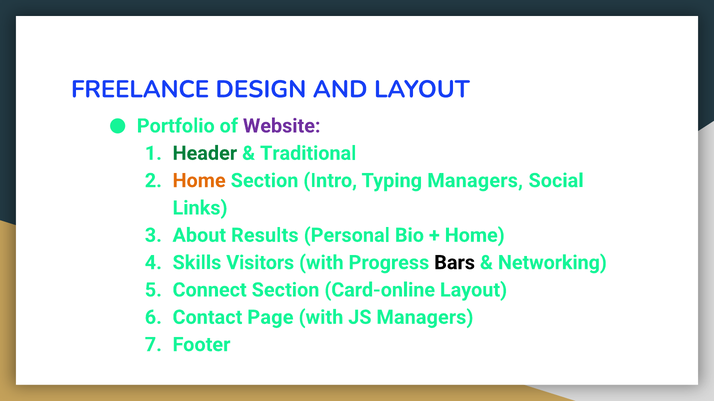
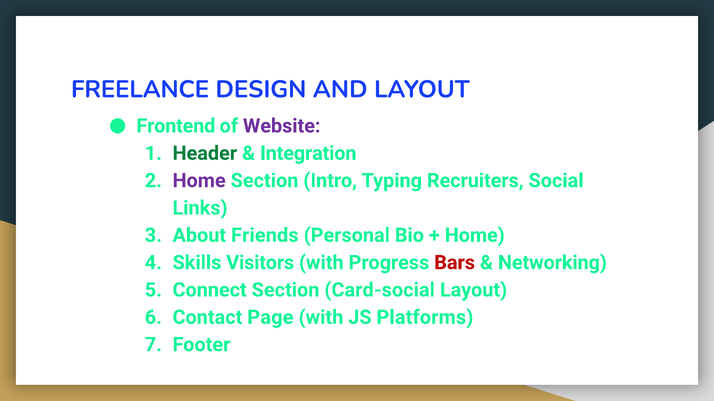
Portfolio: Portfolio -> Frontend
Traditional: Traditional -> Integration
Home at (199, 181) colour: orange -> purple
Typing Managers: Managers -> Recruiters
Results: Results -> Friends
Bars colour: black -> red
Card-online: Card-online -> Card-social
JS Managers: Managers -> Platforms
